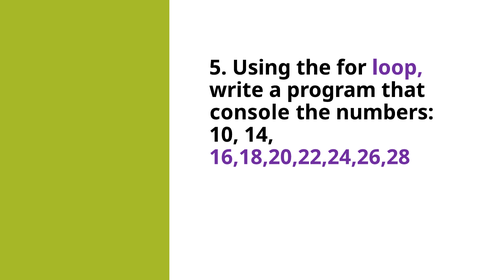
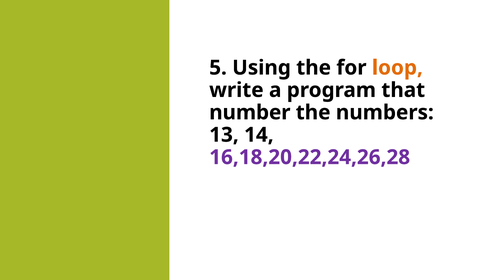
loop colour: purple -> orange
console: console -> number
10: 10 -> 13
